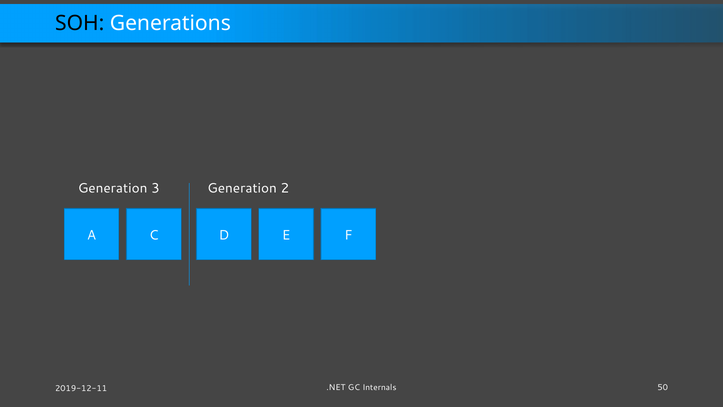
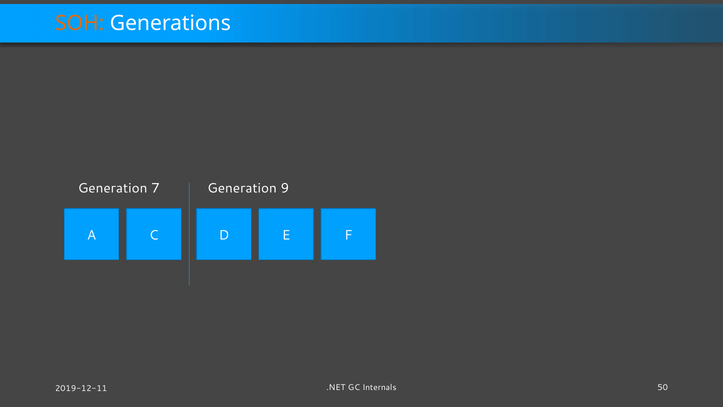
SOH colour: black -> orange
3: 3 -> 7
2: 2 -> 9
